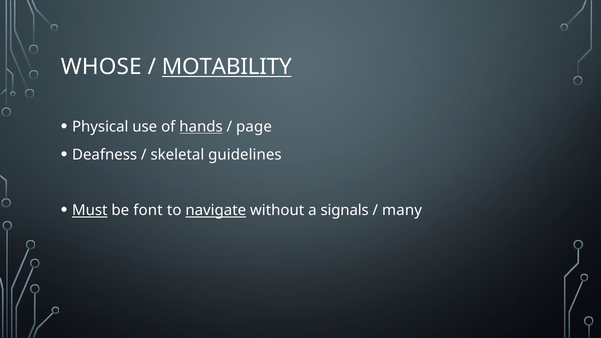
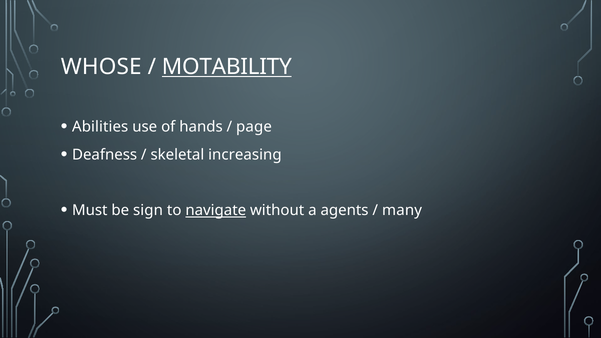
Physical: Physical -> Abilities
hands underline: present -> none
guidelines: guidelines -> increasing
Must underline: present -> none
font: font -> sign
signals: signals -> agents
